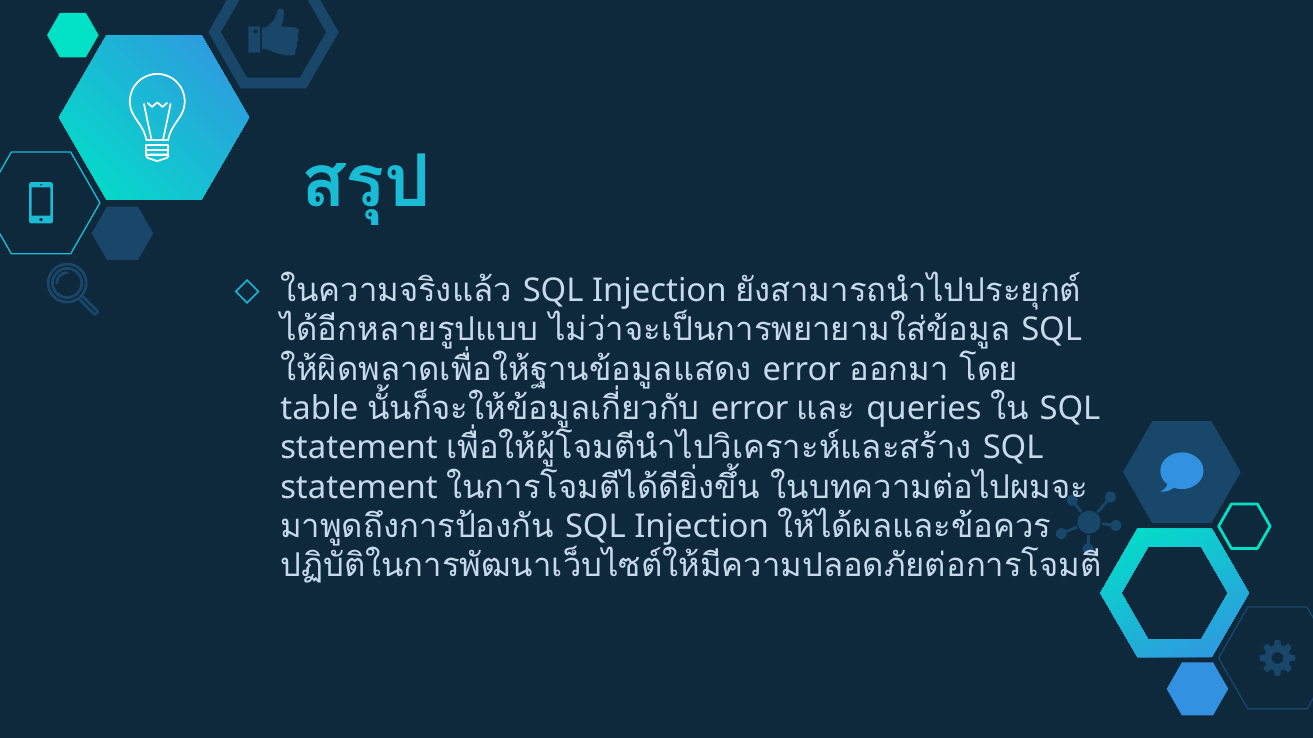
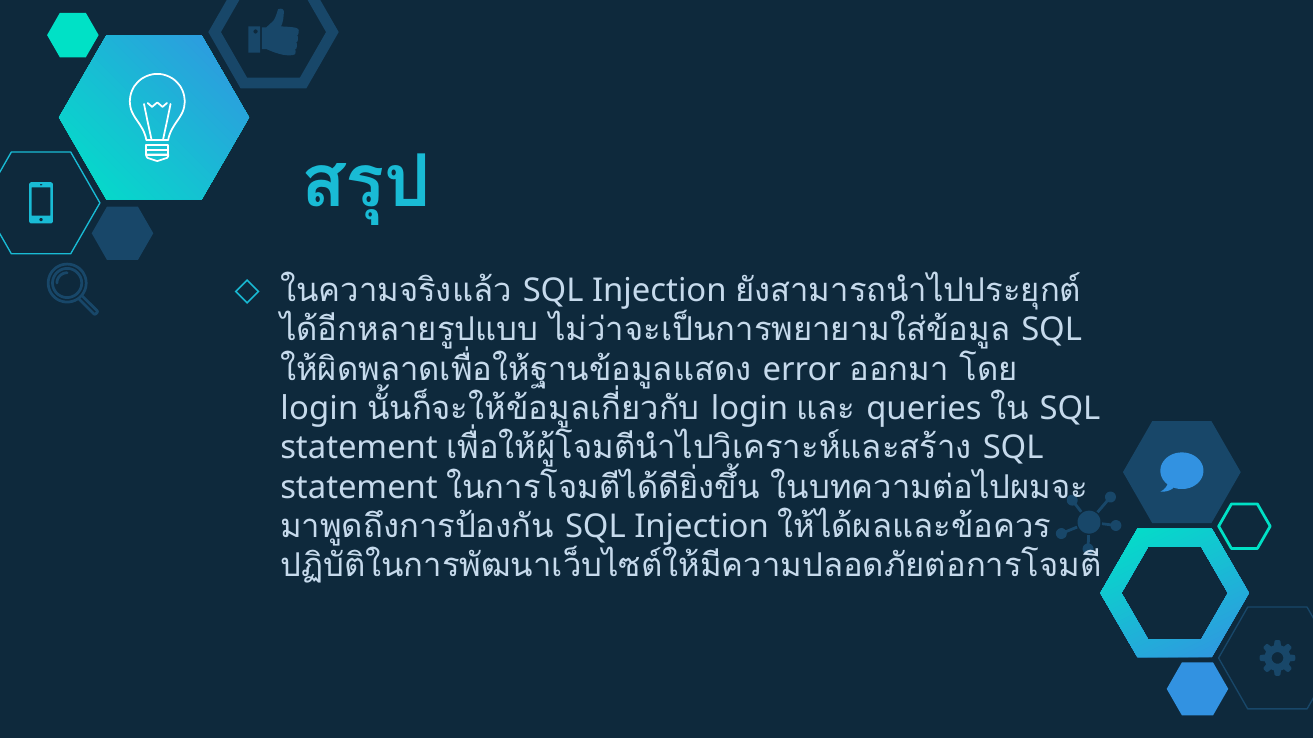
table at (319, 409): table -> login
error at (750, 409): error -> login
